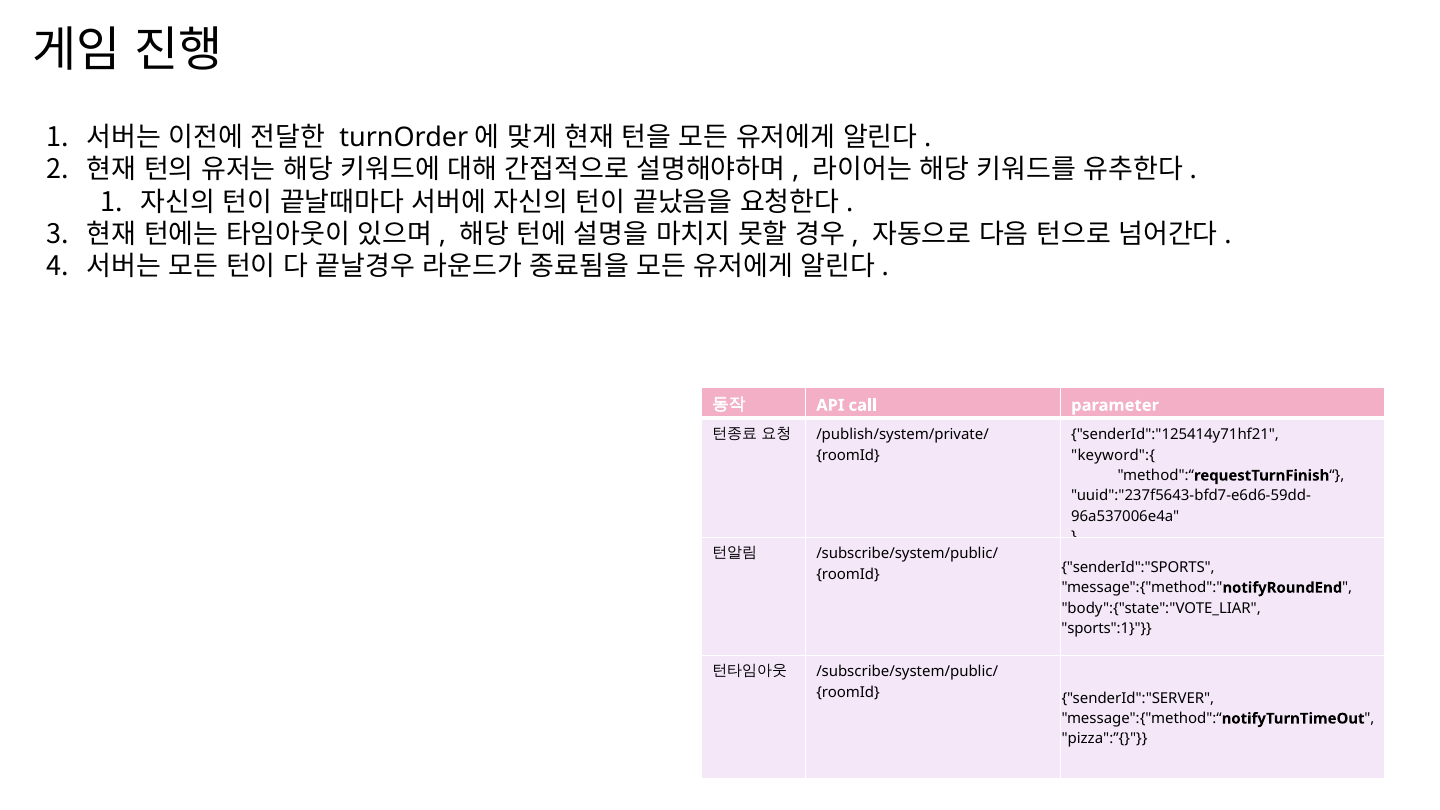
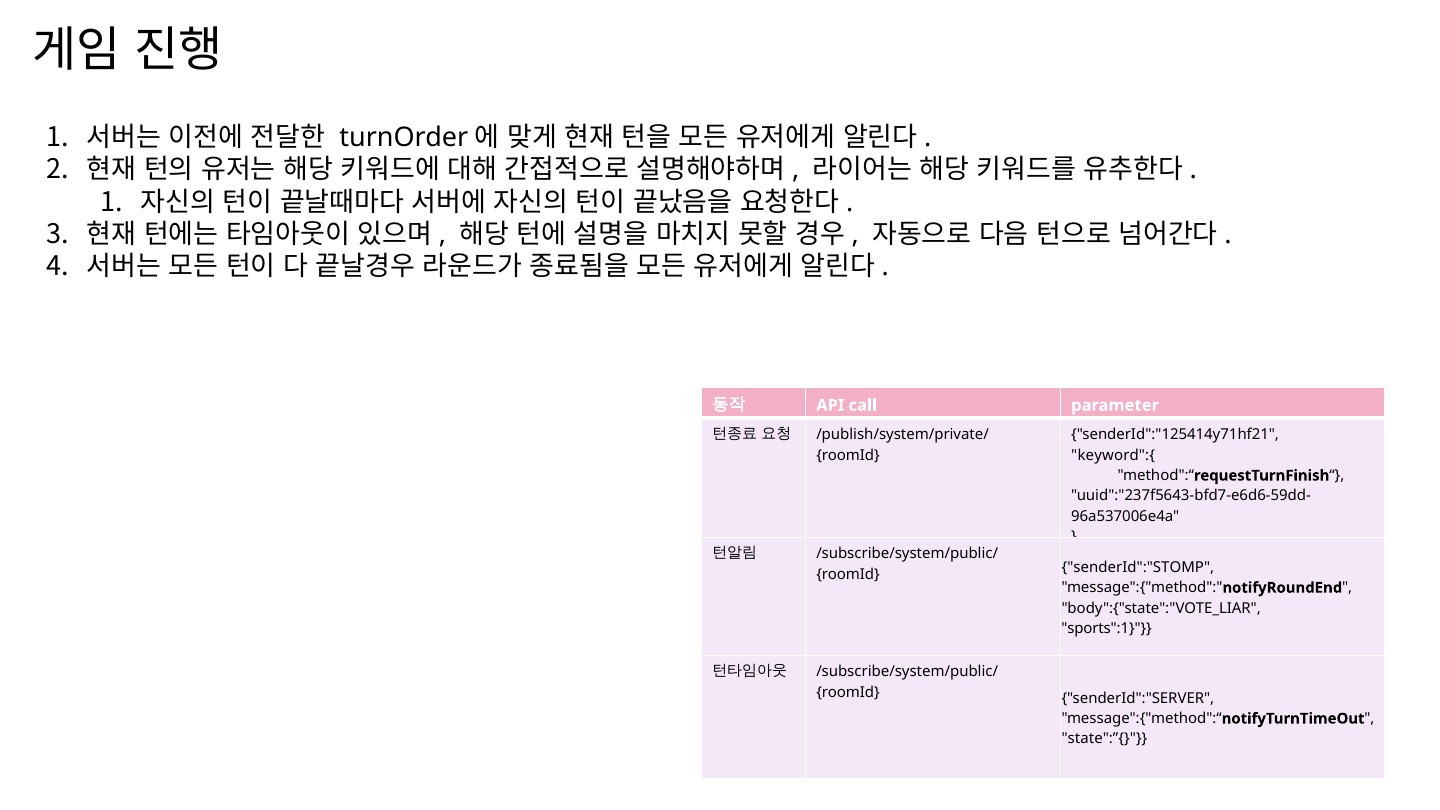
senderId":"SPORTS: senderId":"SPORTS -> senderId":"STOMP
pizza":”{: pizza":”{ -> state":”{
